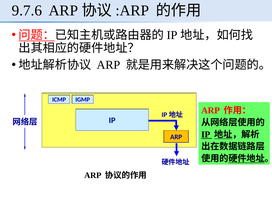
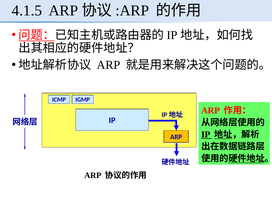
9.7.6: 9.7.6 -> 4.1.5
